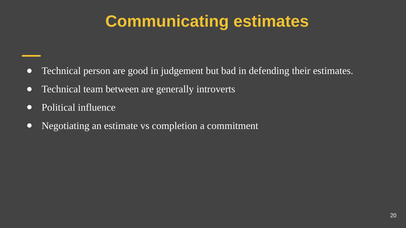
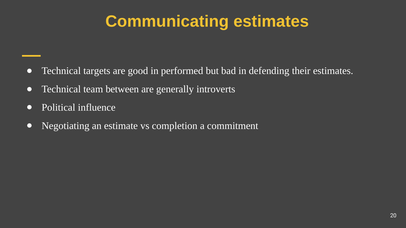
person: person -> targets
judgement: judgement -> performed
